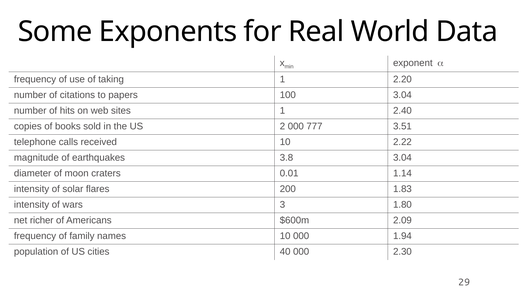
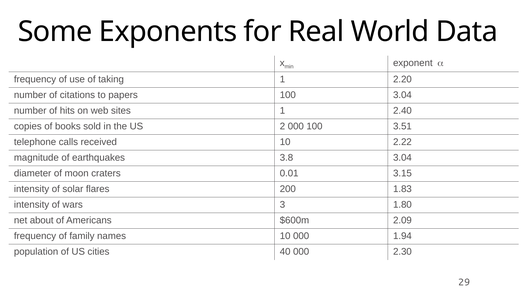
000 777: 777 -> 100
1.14: 1.14 -> 3.15
richer: richer -> about
